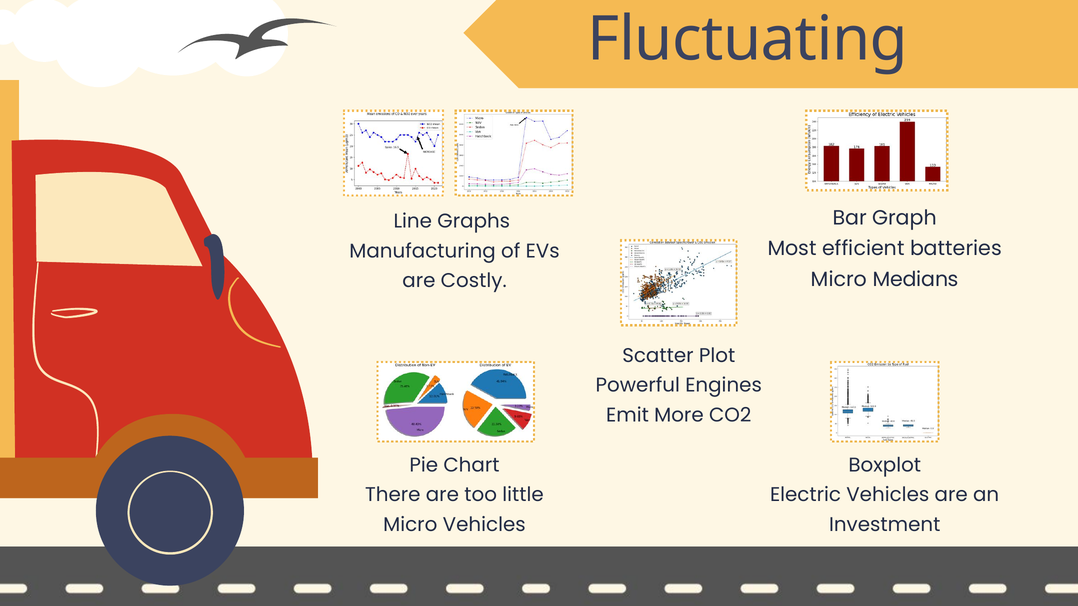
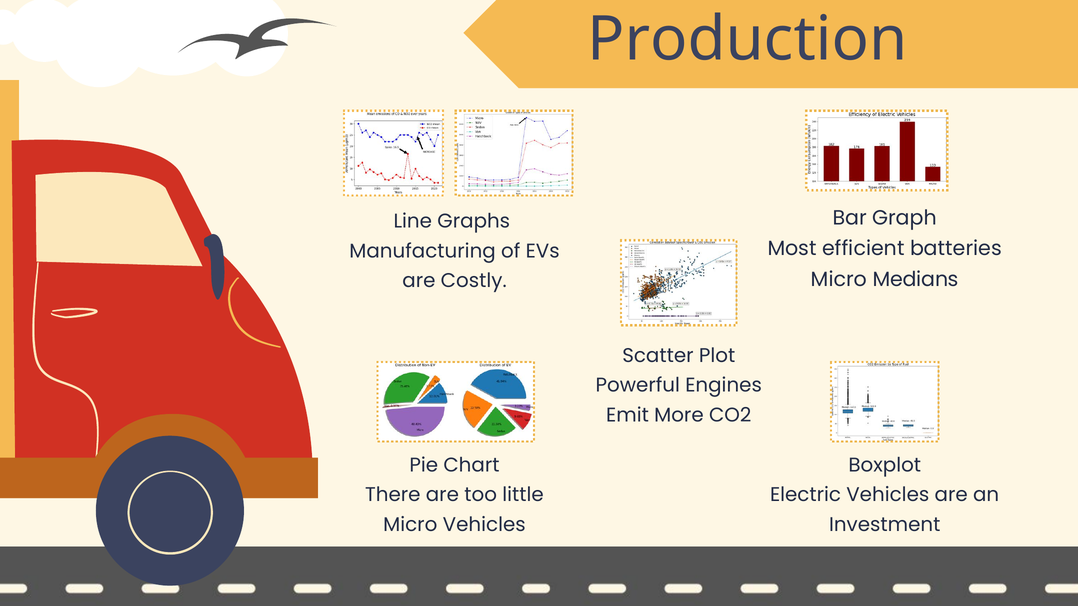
Fluctuating: Fluctuating -> Production
